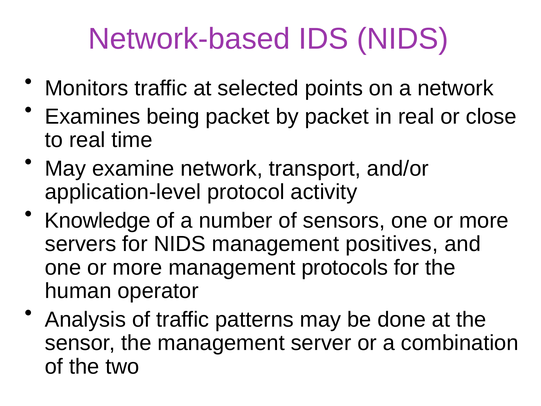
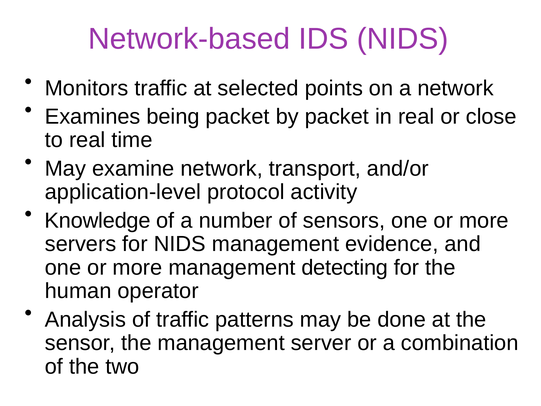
positives: positives -> evidence
protocols: protocols -> detecting
